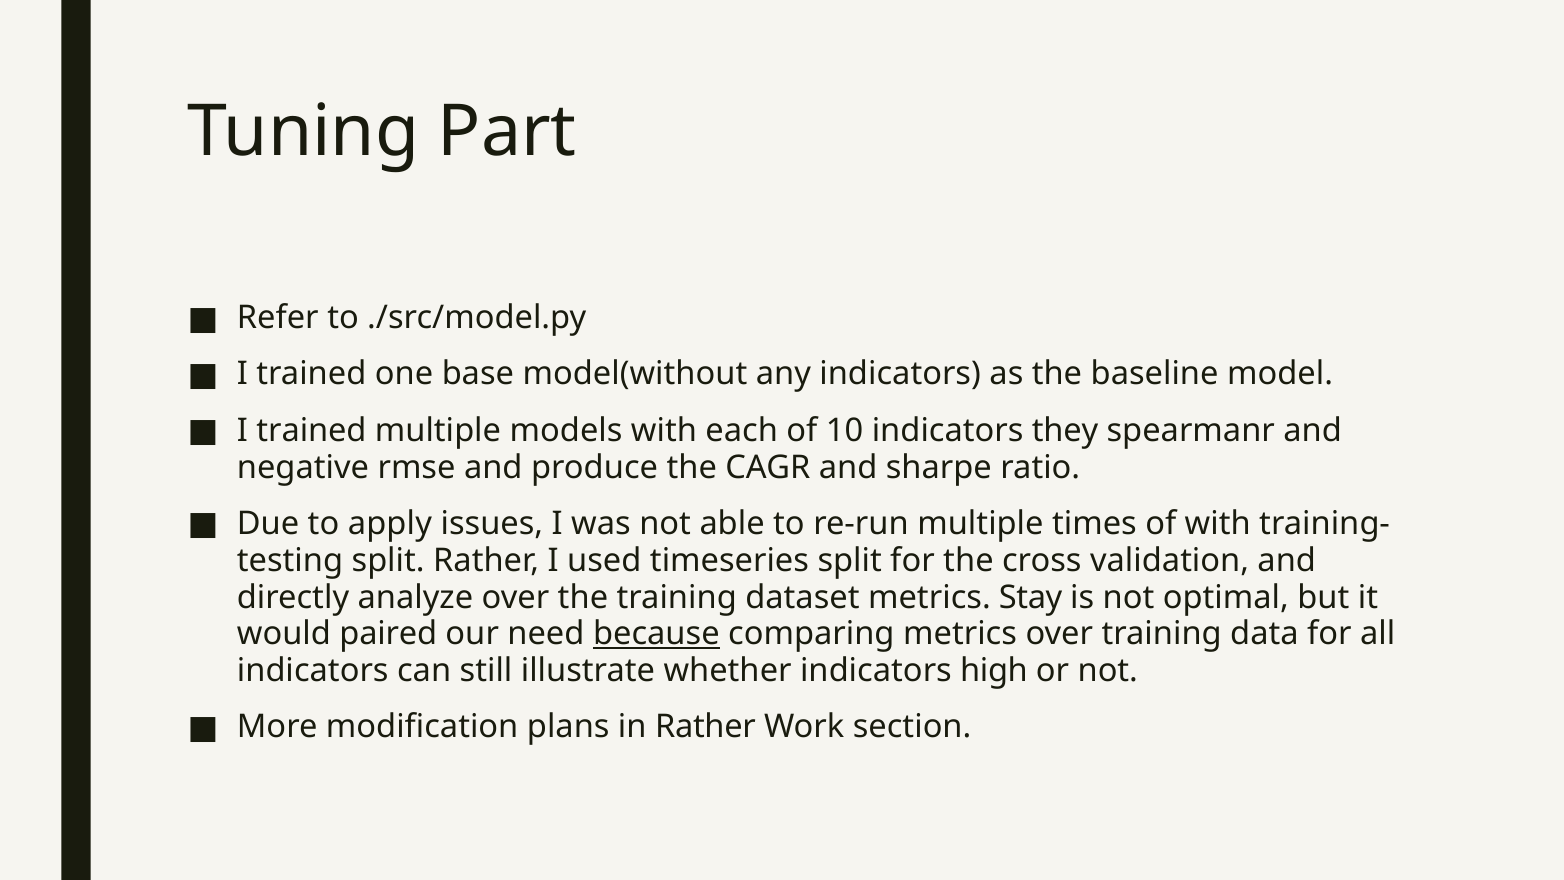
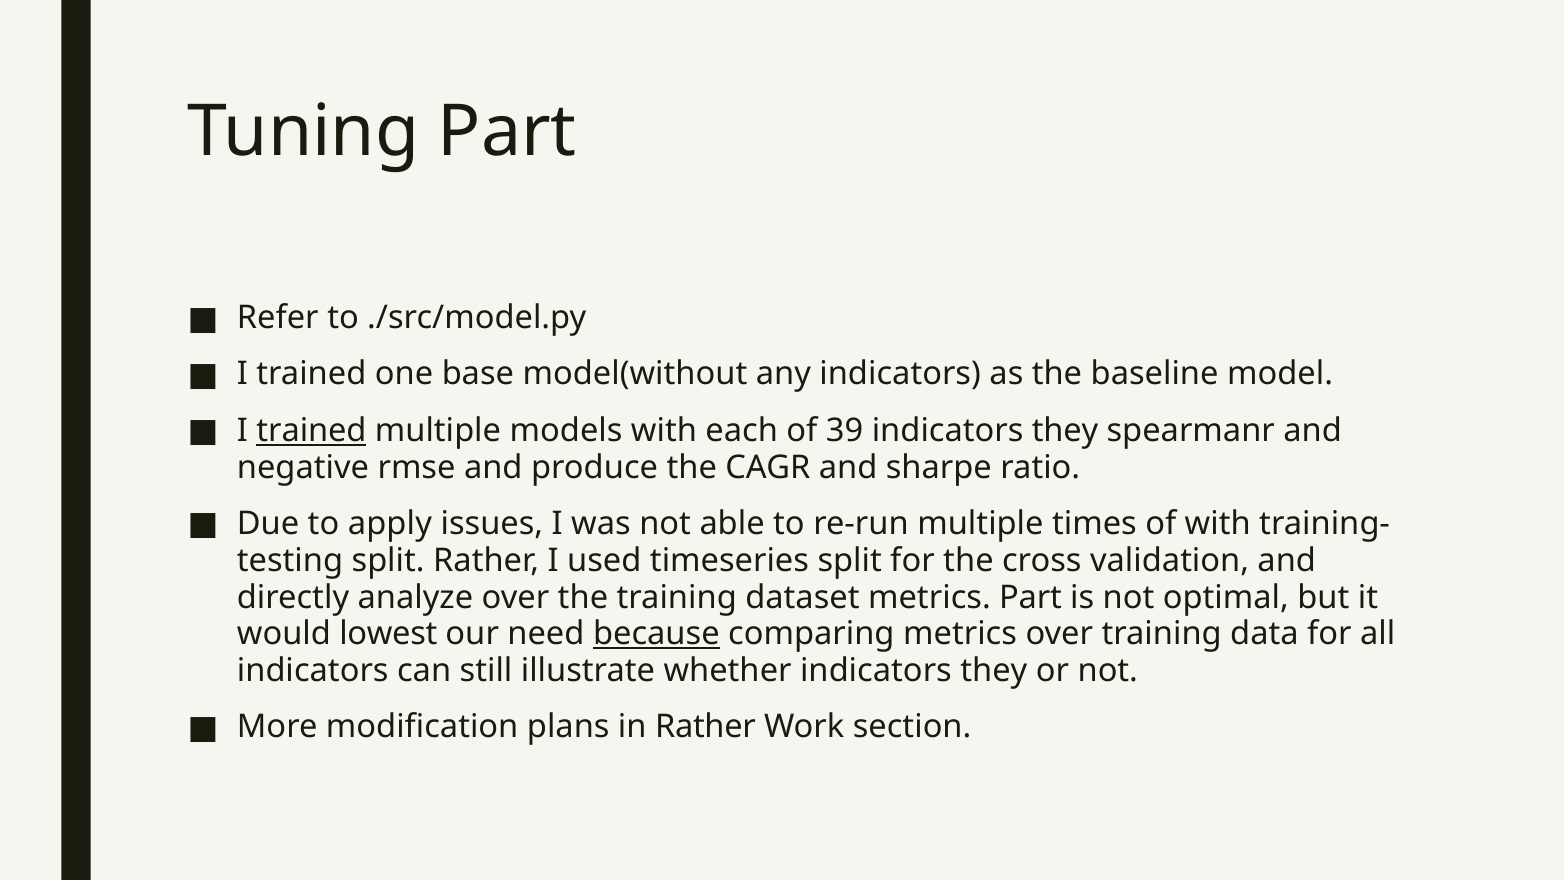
trained at (312, 430) underline: none -> present
10: 10 -> 39
metrics Stay: Stay -> Part
paired: paired -> lowest
whether indicators high: high -> they
